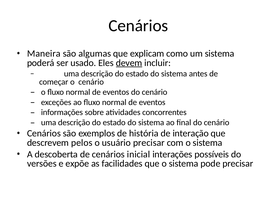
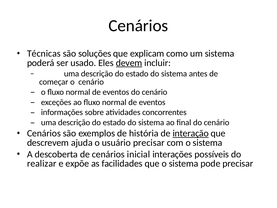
Maneira: Maneira -> Técnicas
algumas: algumas -> soluções
interação underline: none -> present
pelos: pelos -> ajuda
versões: versões -> realizar
